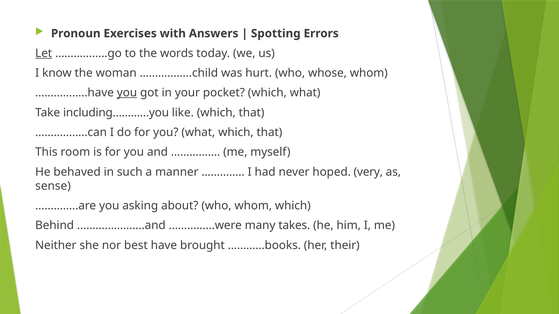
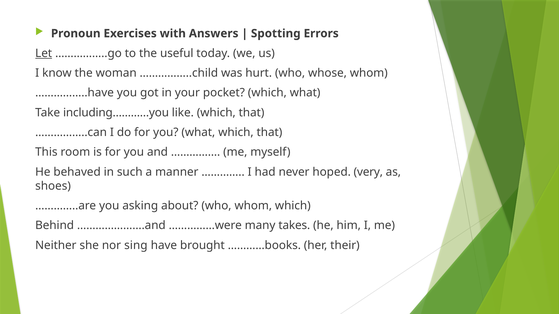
words: words -> useful
you at (127, 93) underline: present -> none
sense: sense -> shoes
best: best -> sing
